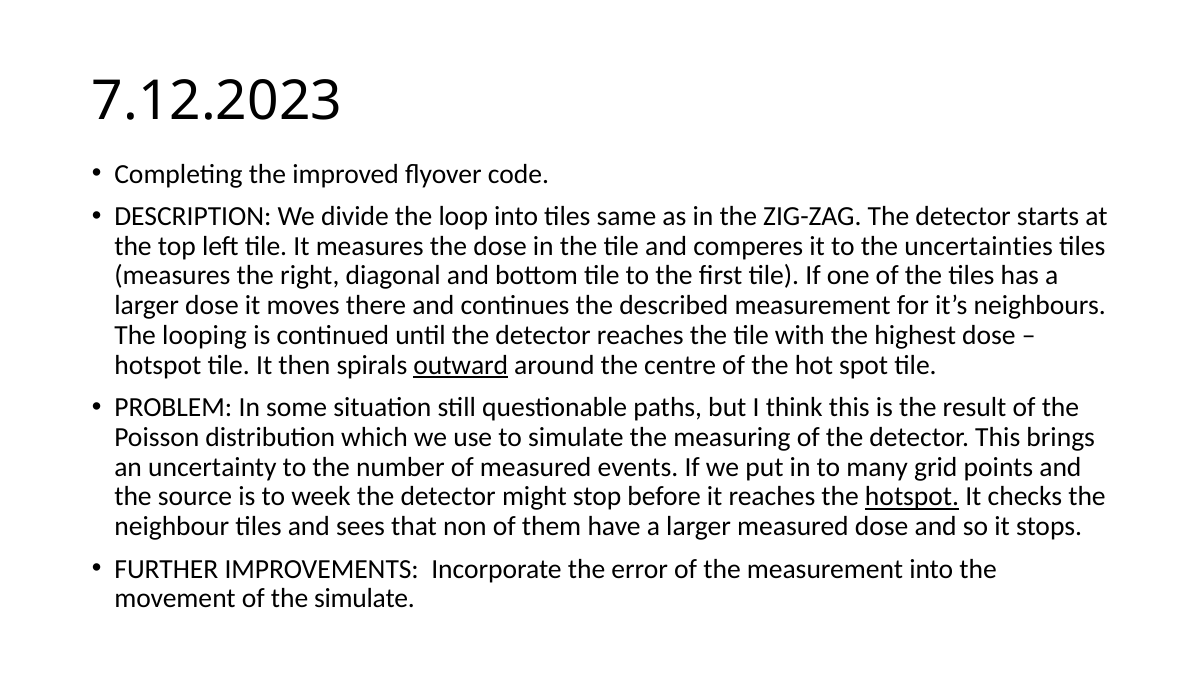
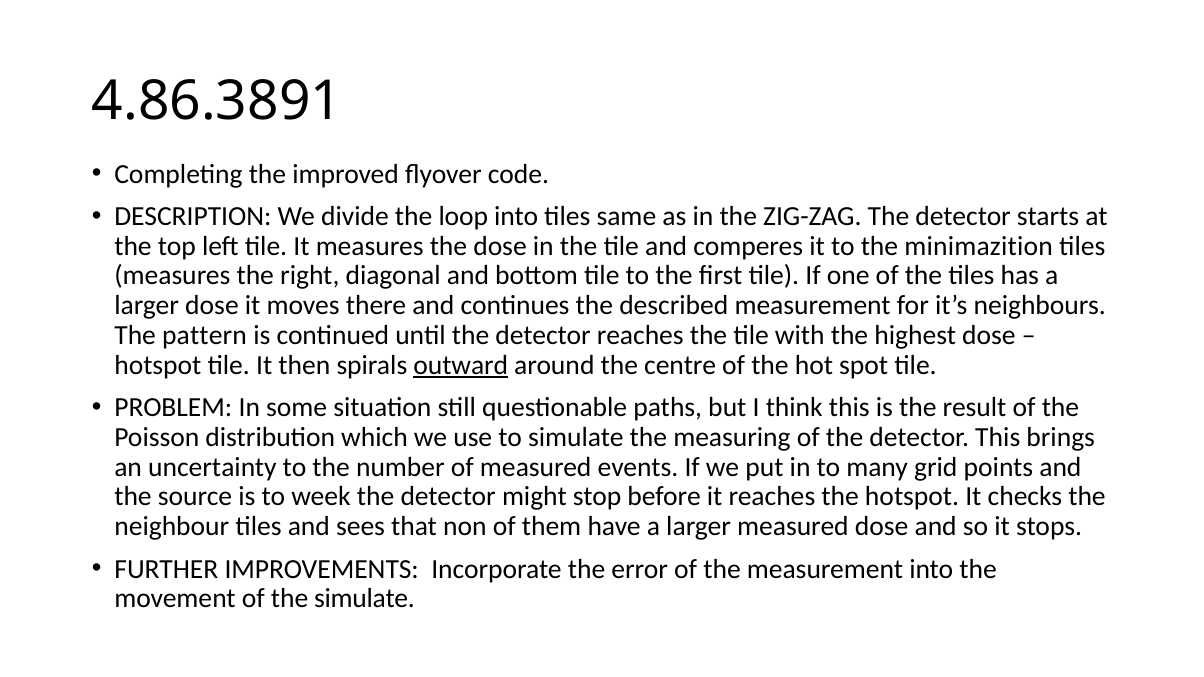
7.12.2023: 7.12.2023 -> 4.86.3891
uncertainties: uncertainties -> minimazition
looping: looping -> pattern
hotspot at (912, 497) underline: present -> none
